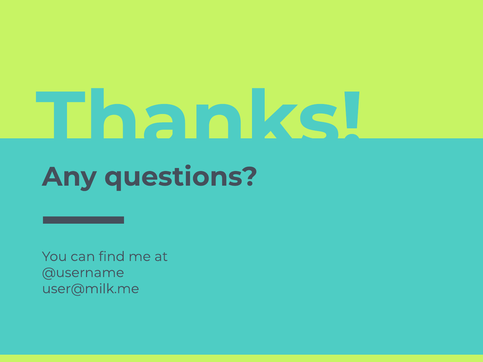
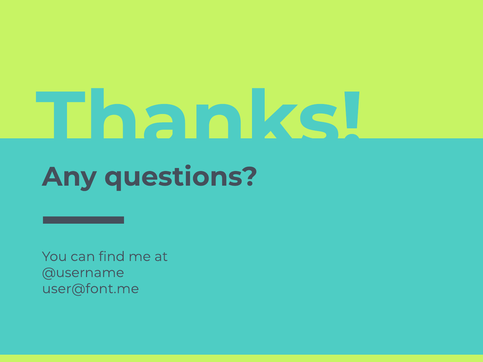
user@milk.me: user@milk.me -> user@font.me
